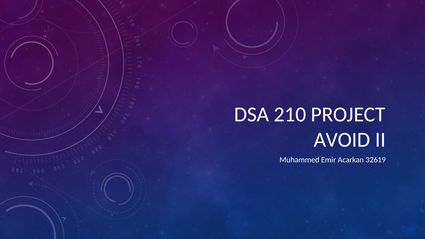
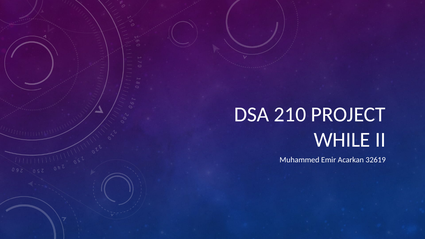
AVOID: AVOID -> WHILE
